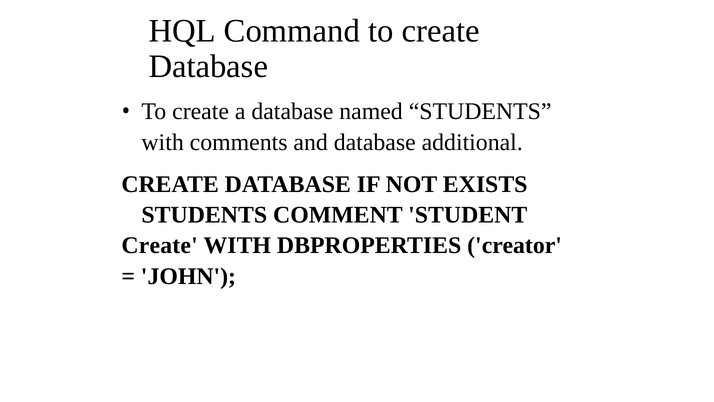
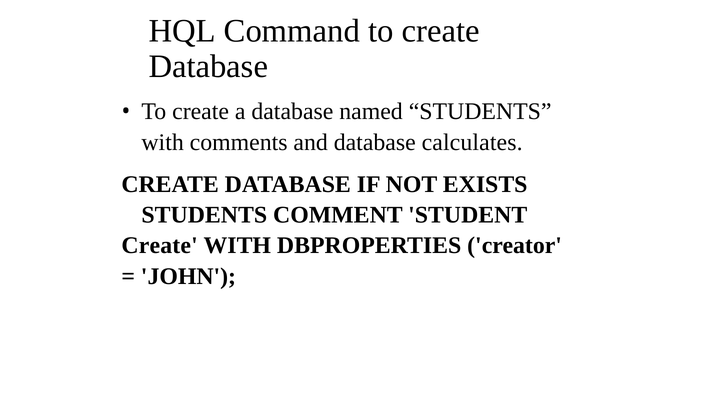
additional: additional -> calculates
